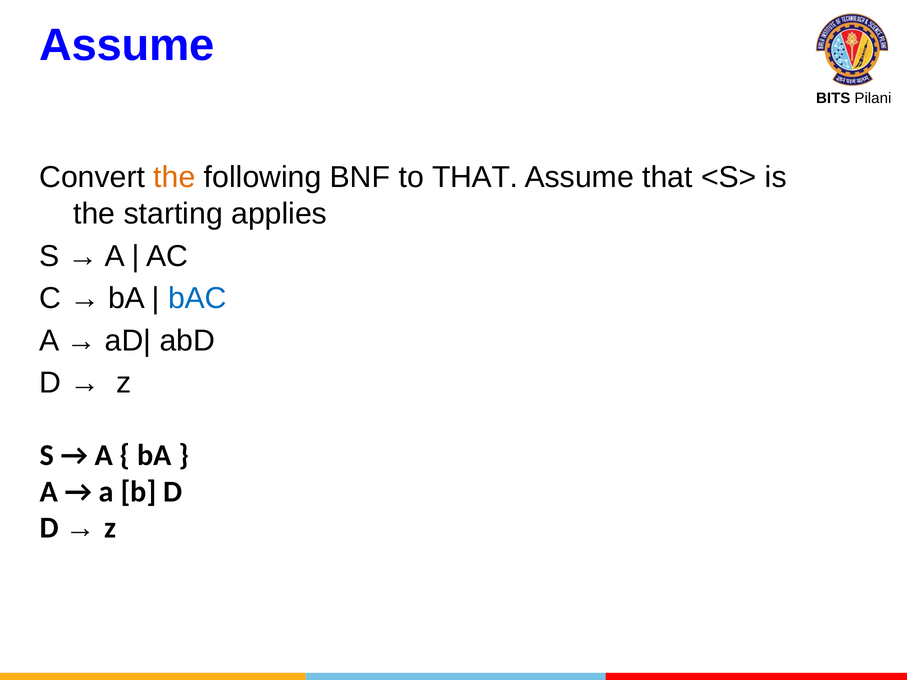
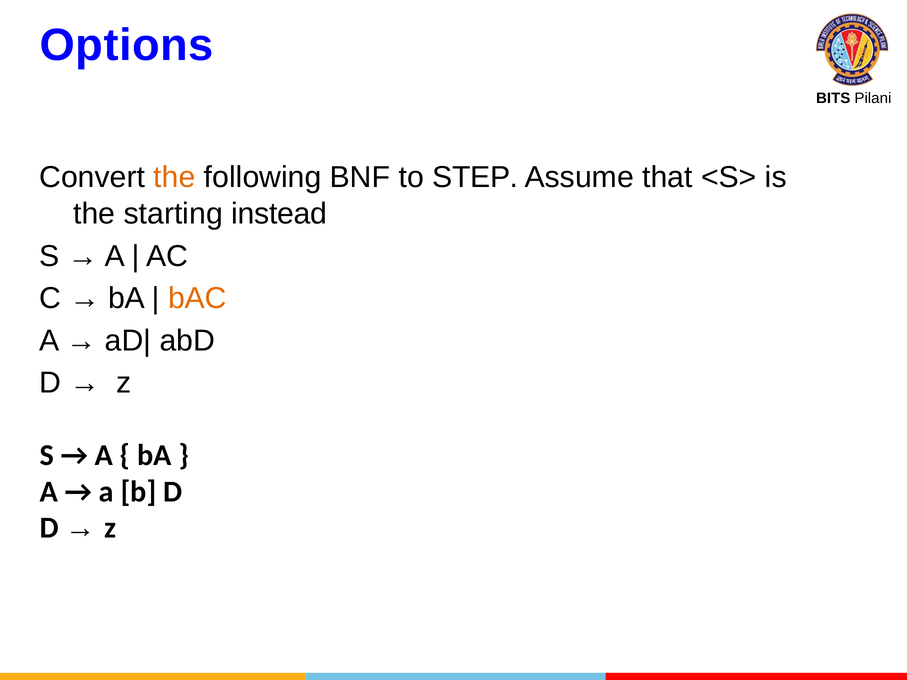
Assume at (127, 45): Assume -> Options
to THAT: THAT -> STEP
applies: applies -> instead
bAC colour: blue -> orange
